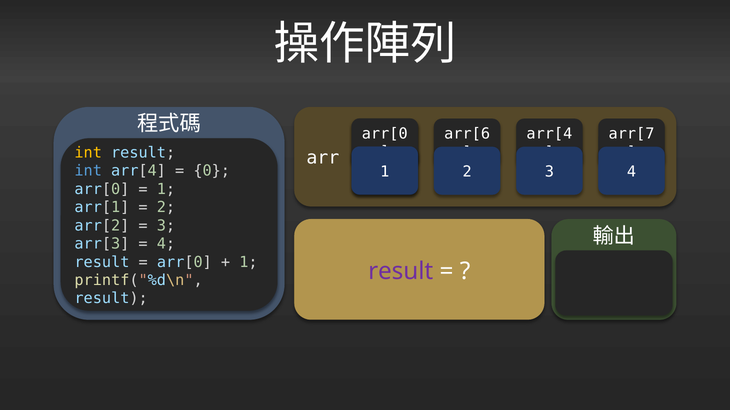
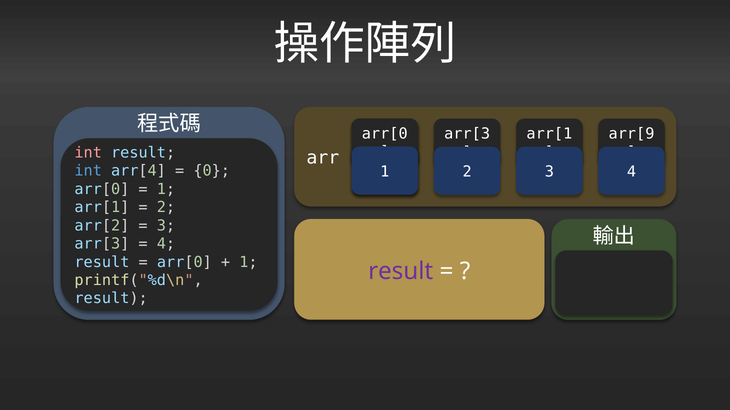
arr[6 at (467, 134): arr[6 -> arr[3
arr[4 at (549, 134): arr[4 -> arr[1
arr[7: arr[7 -> arr[9
int at (88, 153) colour: yellow -> pink
